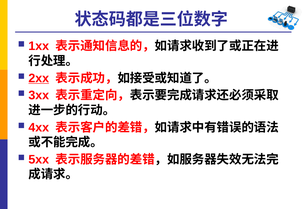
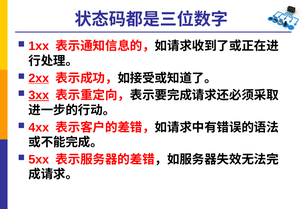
3xx underline: none -> present
